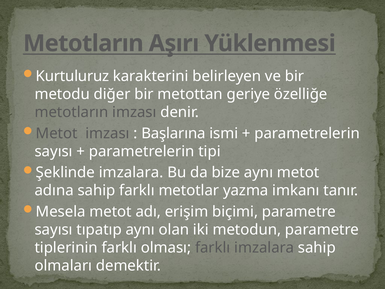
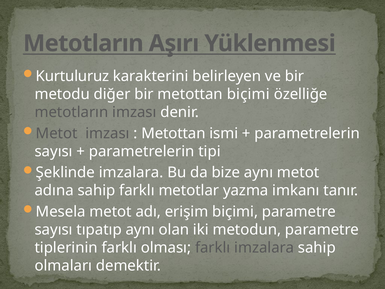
metottan geriye: geriye -> biçimi
Başlarına at (173, 133): Başlarına -> Metottan
